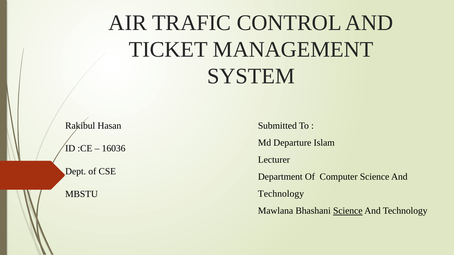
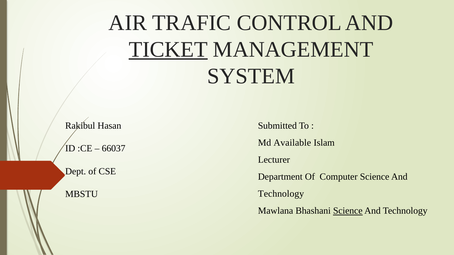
TICKET underline: none -> present
Departure: Departure -> Available
16036: 16036 -> 66037
